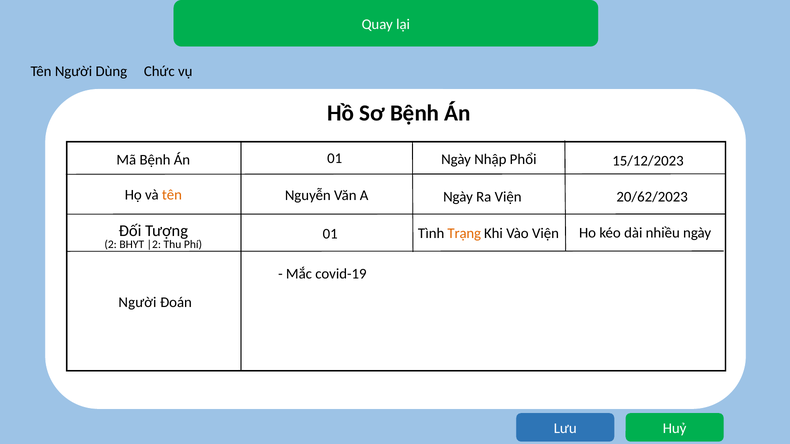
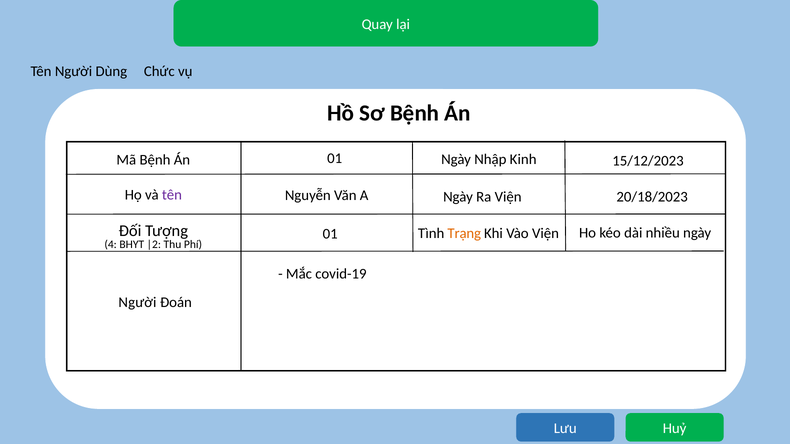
Phổi: Phổi -> Kinh
tên at (172, 195) colour: orange -> purple
20/62/2023: 20/62/2023 -> 20/18/2023
2: 2 -> 4
